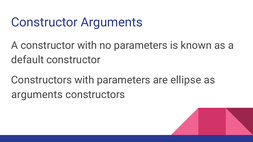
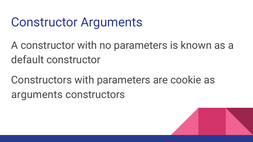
ellipse: ellipse -> cookie
